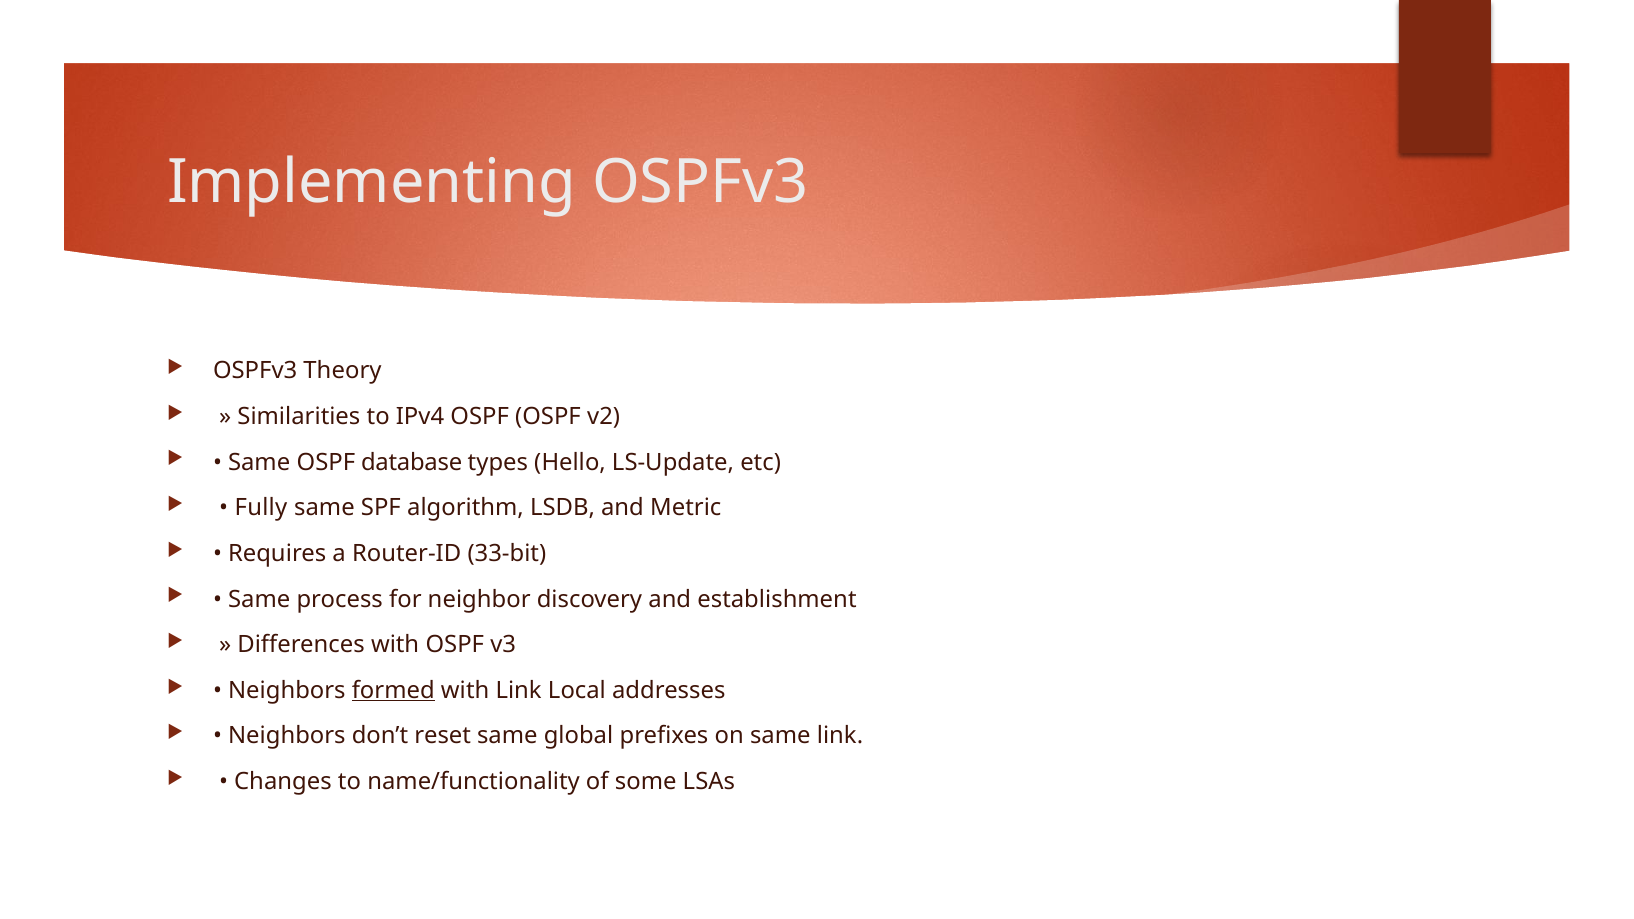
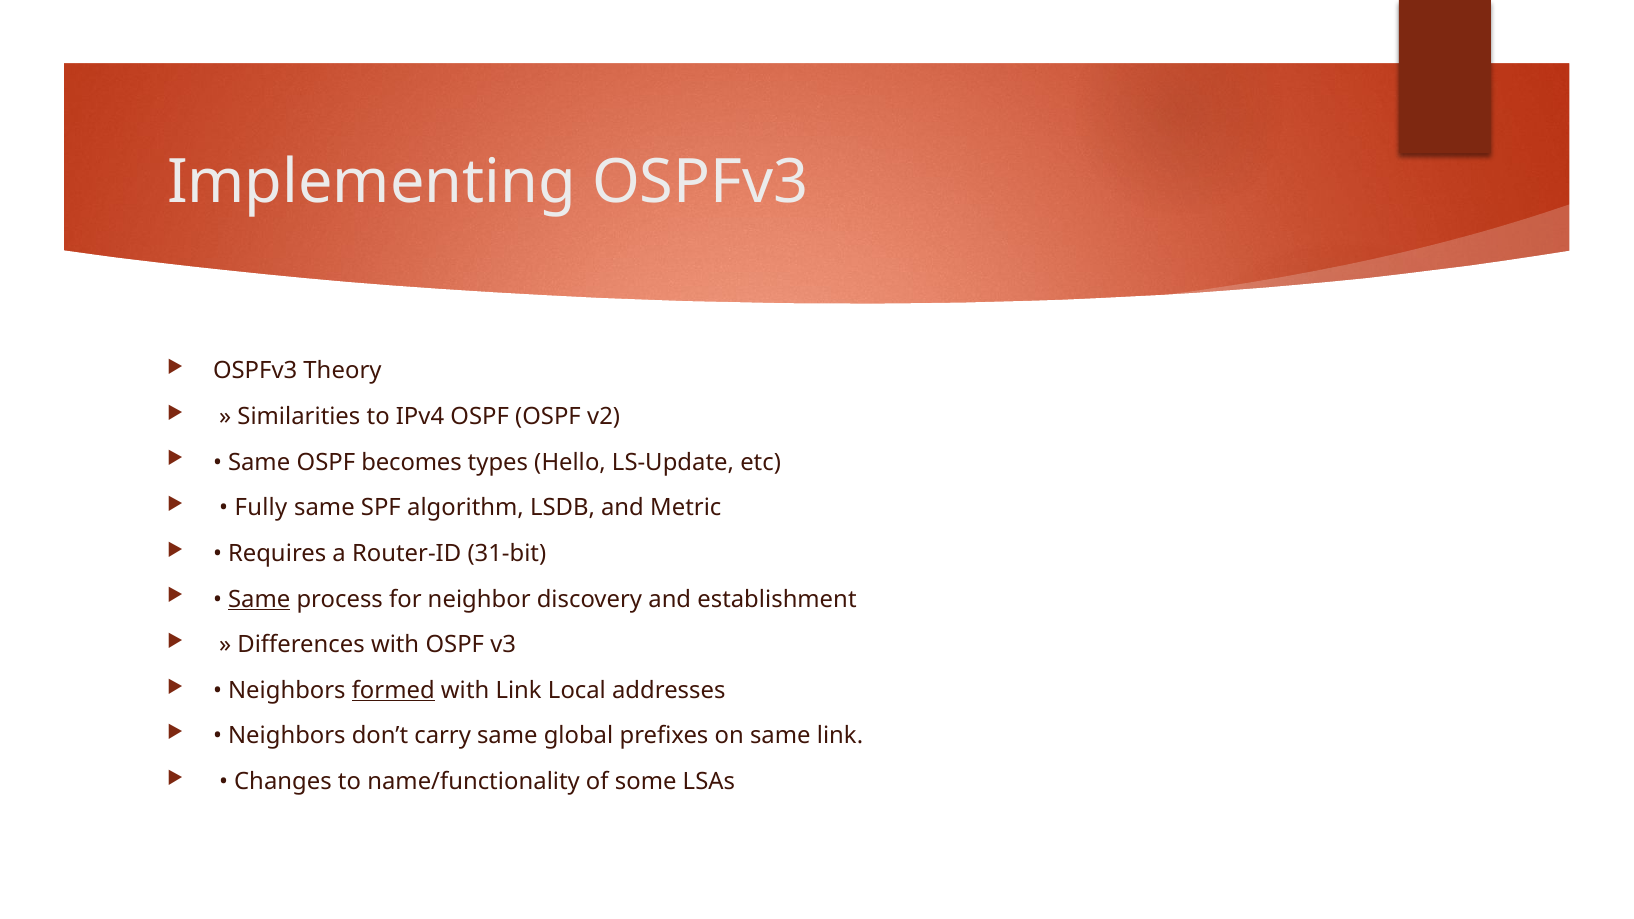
database: database -> becomes
33-bit: 33-bit -> 31-bit
Same at (259, 599) underline: none -> present
reset: reset -> carry
